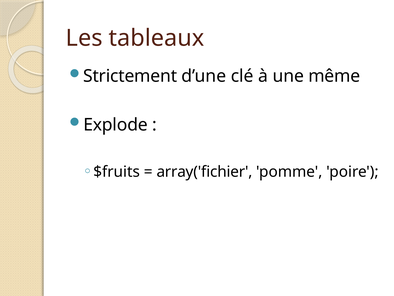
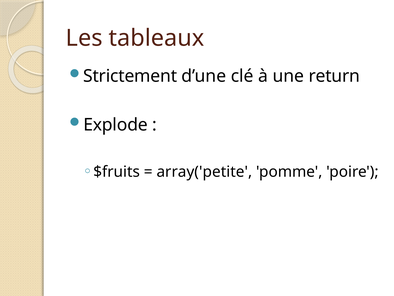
même: même -> return
array('fichier: array('fichier -> array('petite
